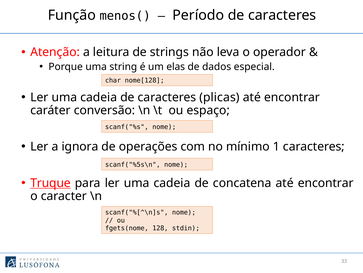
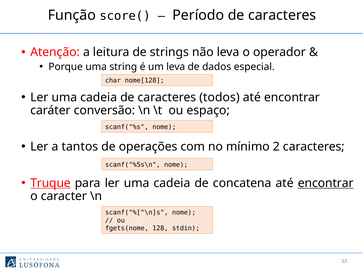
menos(: menos( -> score(
um elas: elas -> leva
plicas: plicas -> todos
ignora: ignora -> tantos
1: 1 -> 2
encontrar at (326, 183) underline: none -> present
